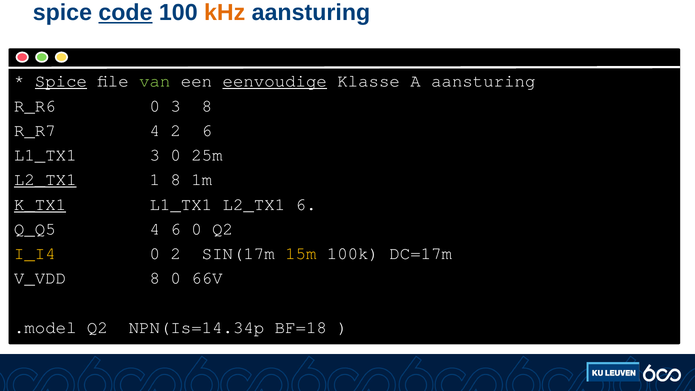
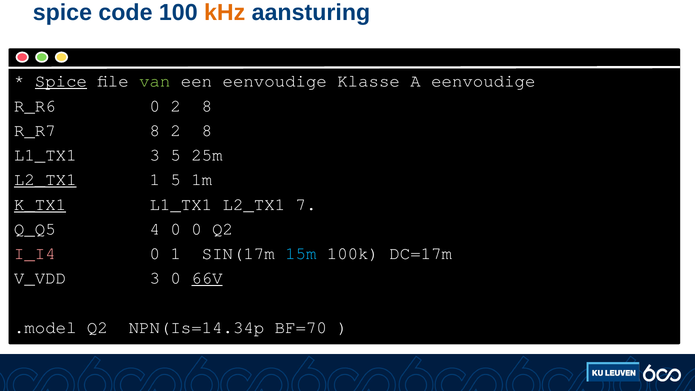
code underline: present -> none
eenvoudige at (275, 81) underline: present -> none
A aansturing: aansturing -> eenvoudige
0 3: 3 -> 2
R_R7 4: 4 -> 8
6 at (207, 130): 6 -> 8
3 0: 0 -> 5
1 8: 8 -> 5
L2_TX1 6: 6 -> 7
4 6: 6 -> 0
I_I4 colour: yellow -> pink
0 2: 2 -> 1
15m colour: yellow -> light blue
V_VDD 8: 8 -> 3
66V underline: none -> present
BF=18: BF=18 -> BF=70
